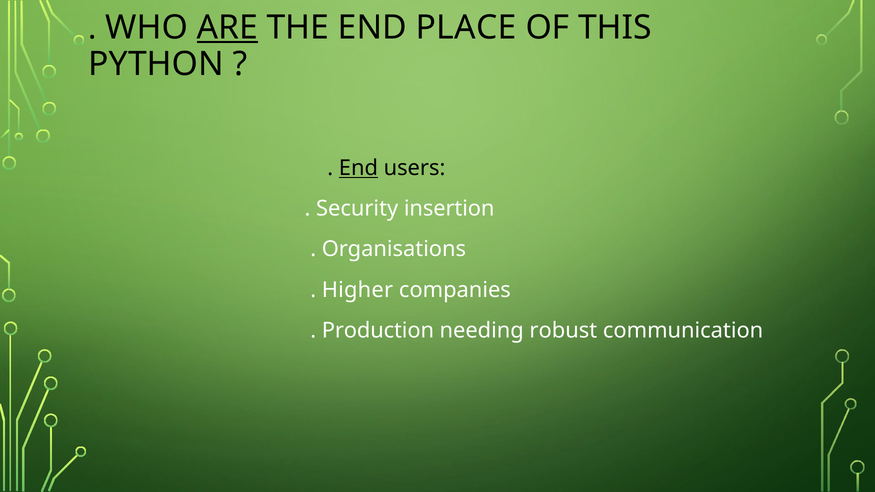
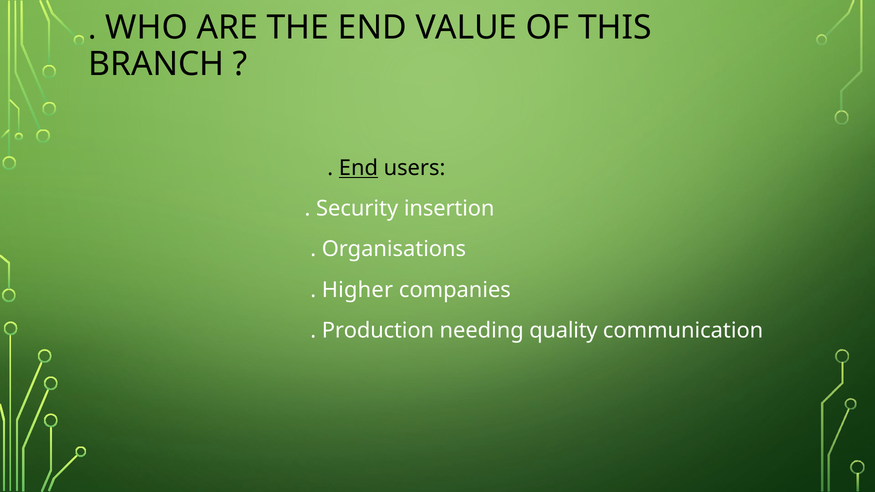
ARE underline: present -> none
PLACE: PLACE -> VALUE
PYTHON: PYTHON -> BRANCH
robust: robust -> quality
